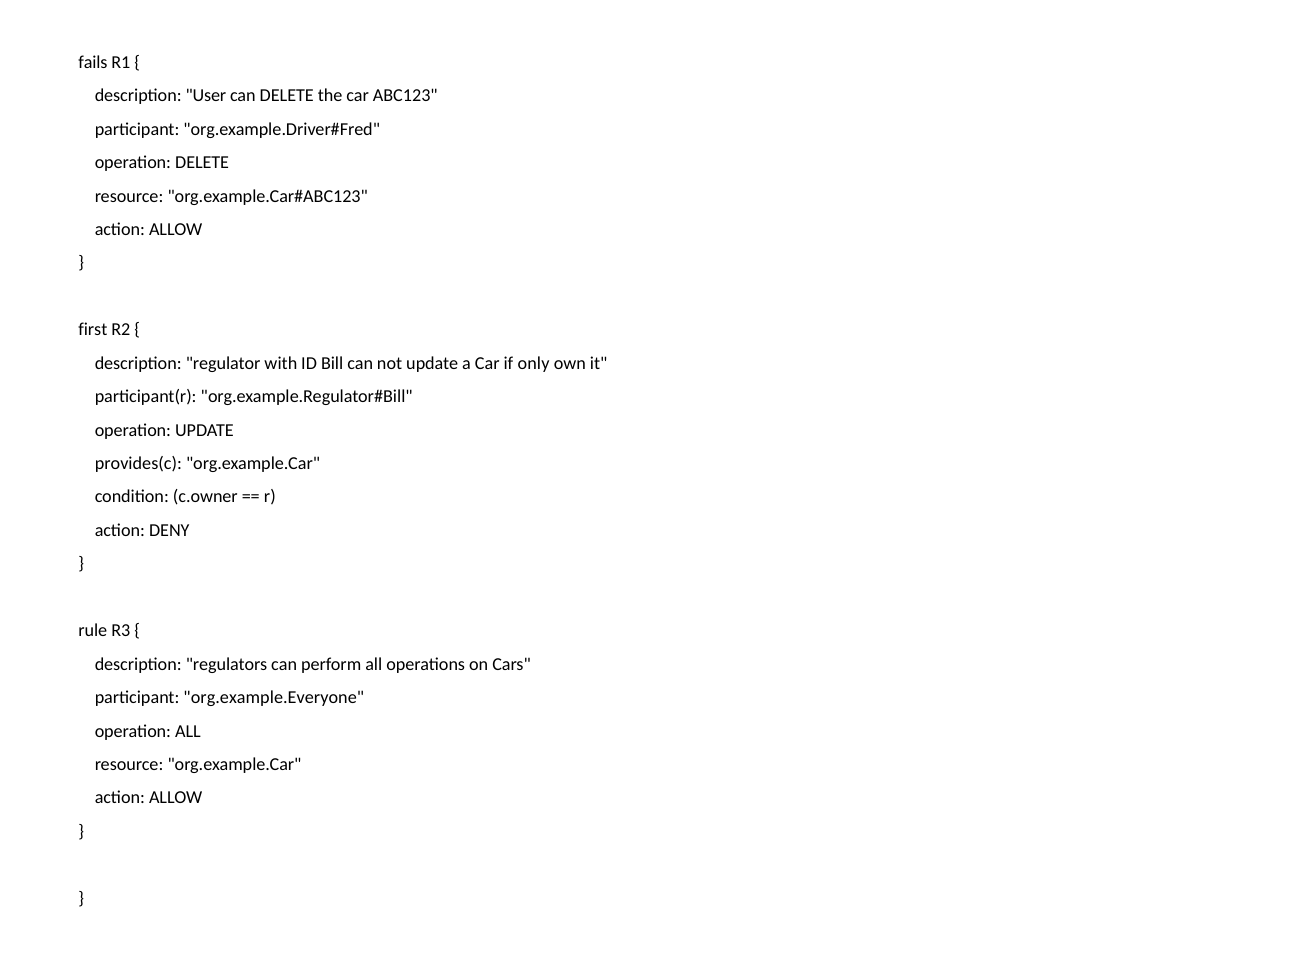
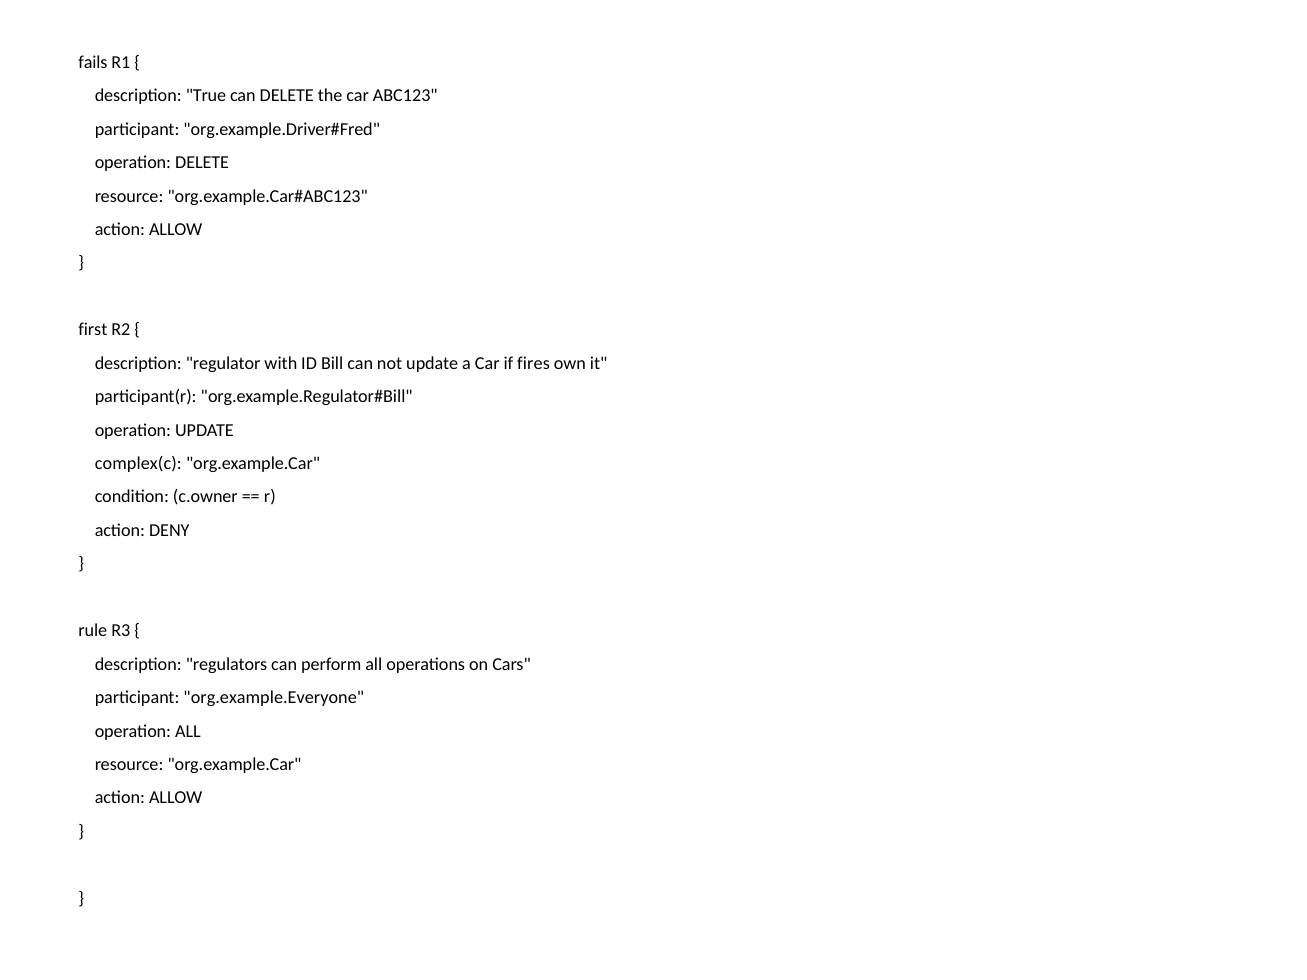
User: User -> True
only: only -> fires
provides(c: provides(c -> complex(c
